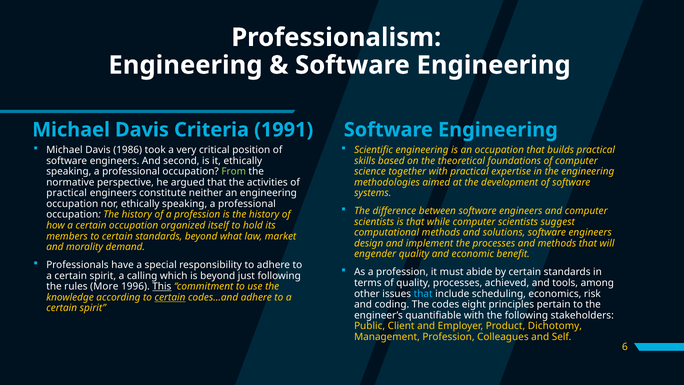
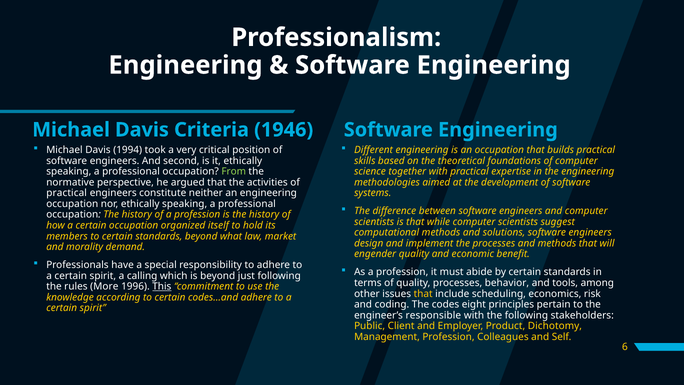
1991: 1991 -> 1946
1986: 1986 -> 1994
Scientific: Scientific -> Different
achieved: achieved -> behavior
that at (423, 294) colour: light blue -> yellow
certain at (170, 297) underline: present -> none
quantifiable: quantifiable -> responsible
